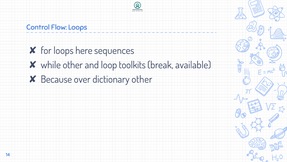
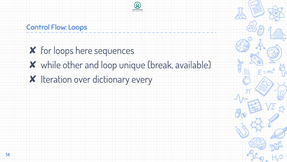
toolkits: toolkits -> unique
Because: Because -> Iteration
dictionary other: other -> every
